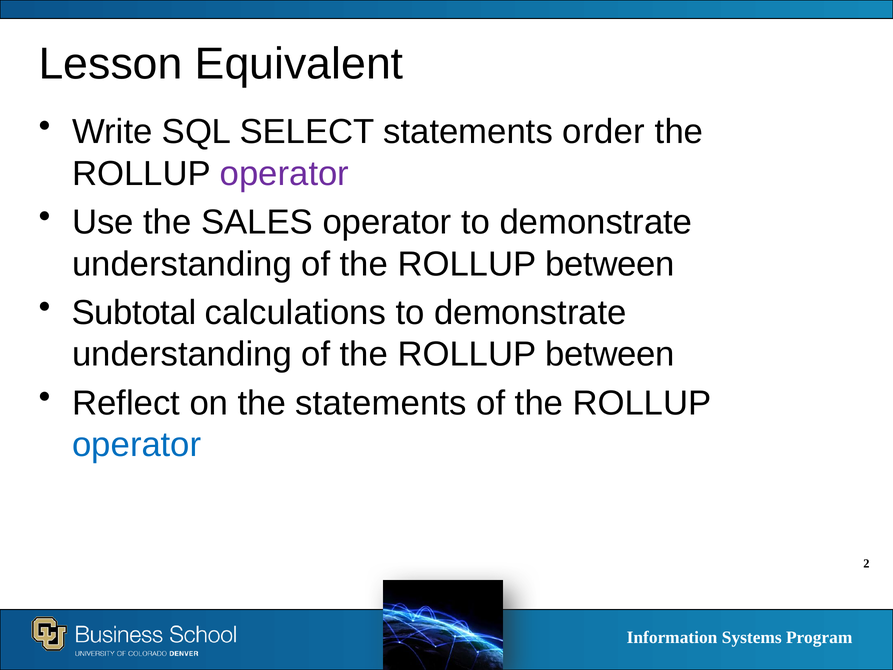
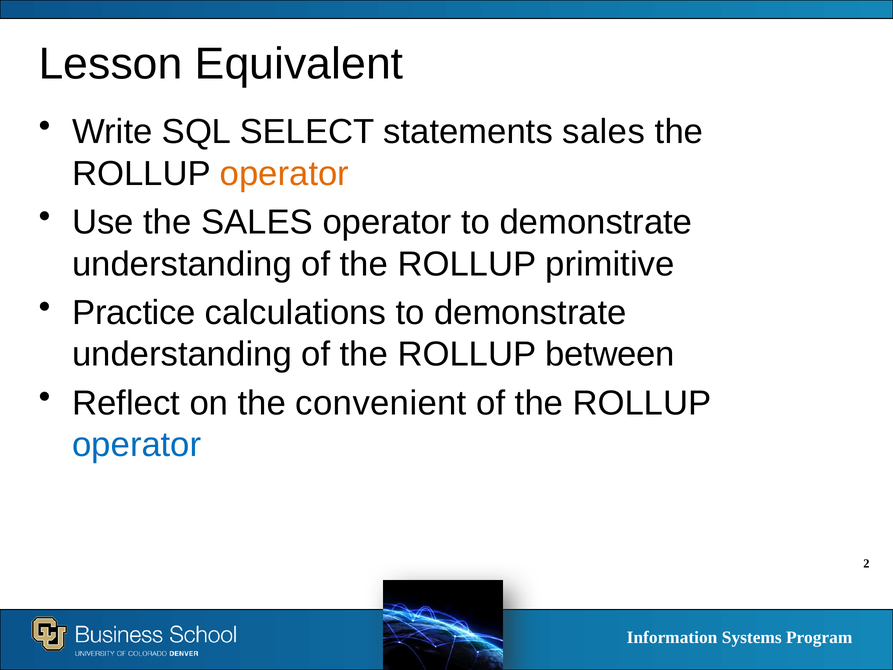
statements order: order -> sales
operator at (284, 174) colour: purple -> orange
between at (610, 264): between -> primitive
Subtotal: Subtotal -> Practice
the statements: statements -> convenient
